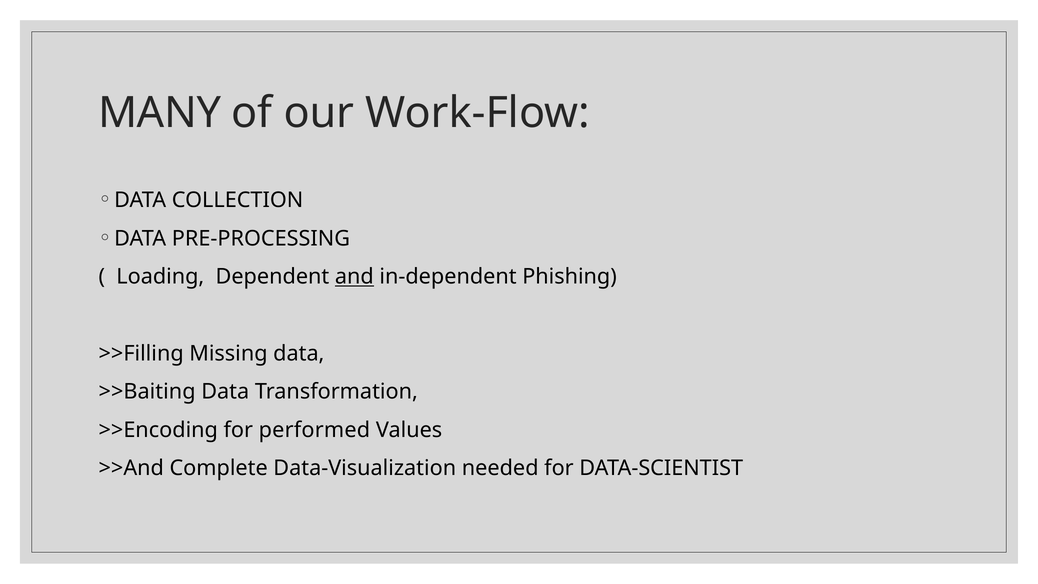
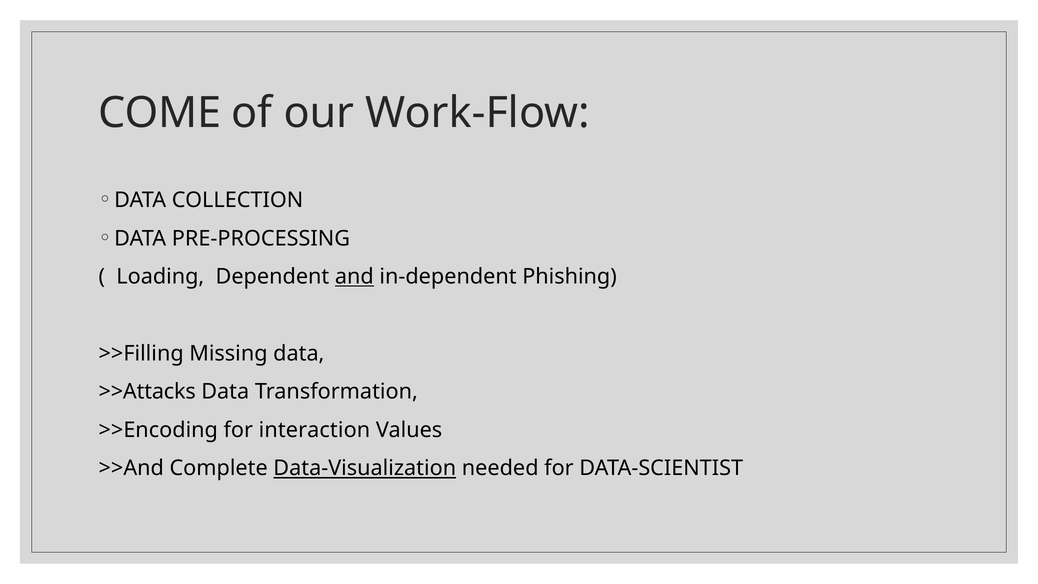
MANY: MANY -> COME
>>Baiting: >>Baiting -> >>Attacks
performed: performed -> interaction
Data-Visualization underline: none -> present
